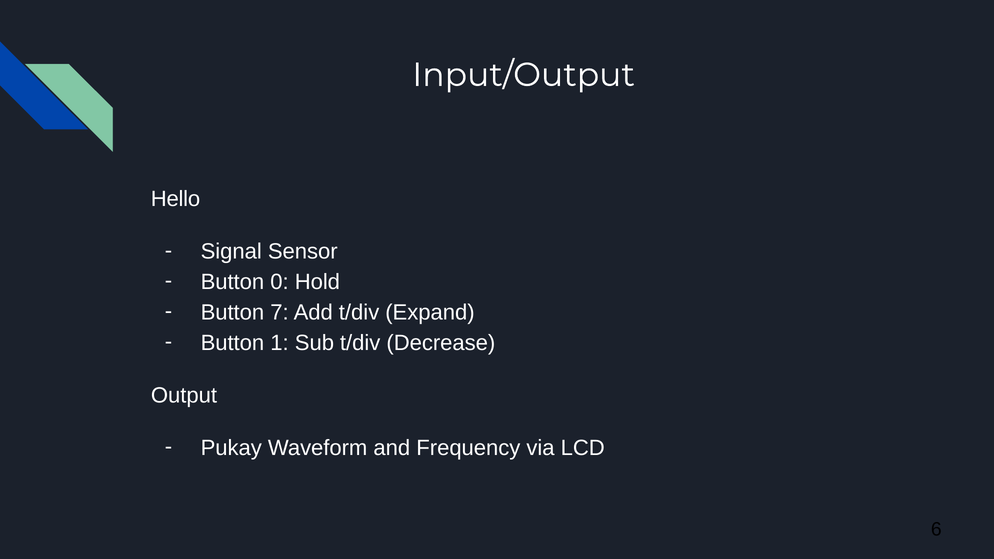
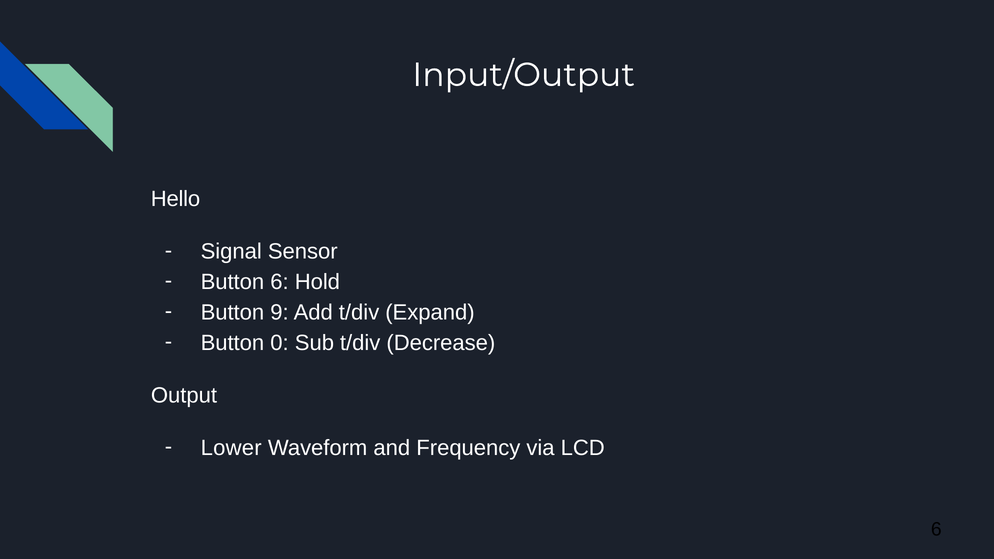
Button 0: 0 -> 6
7: 7 -> 9
1: 1 -> 0
Pukay: Pukay -> Lower
